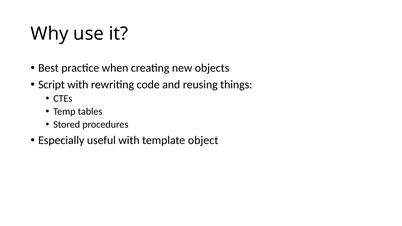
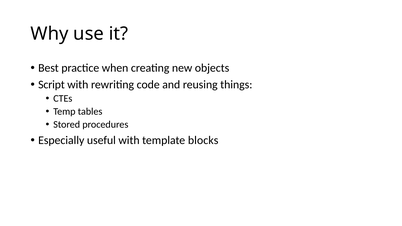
object: object -> blocks
